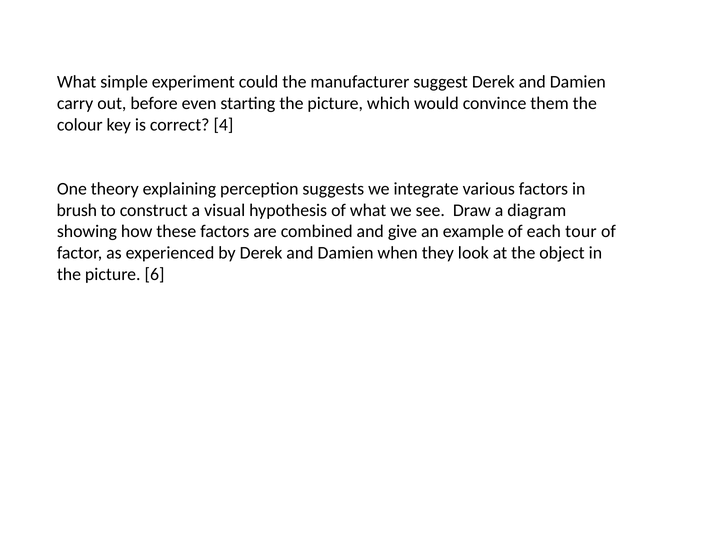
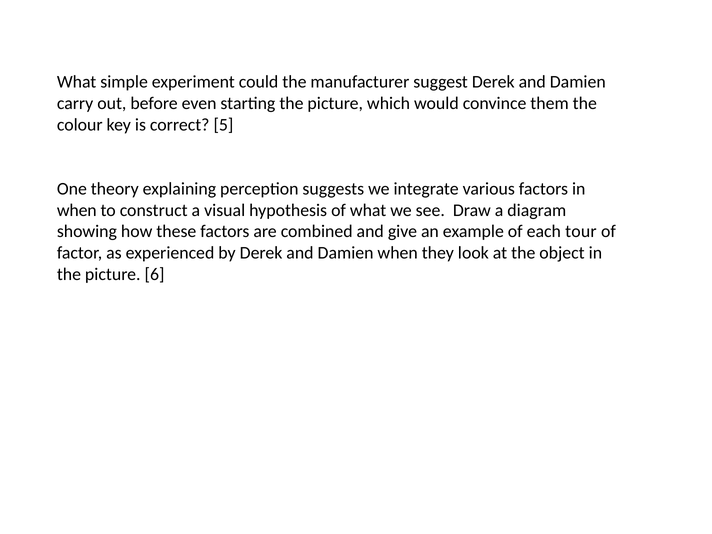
4: 4 -> 5
brush at (77, 210): brush -> when
